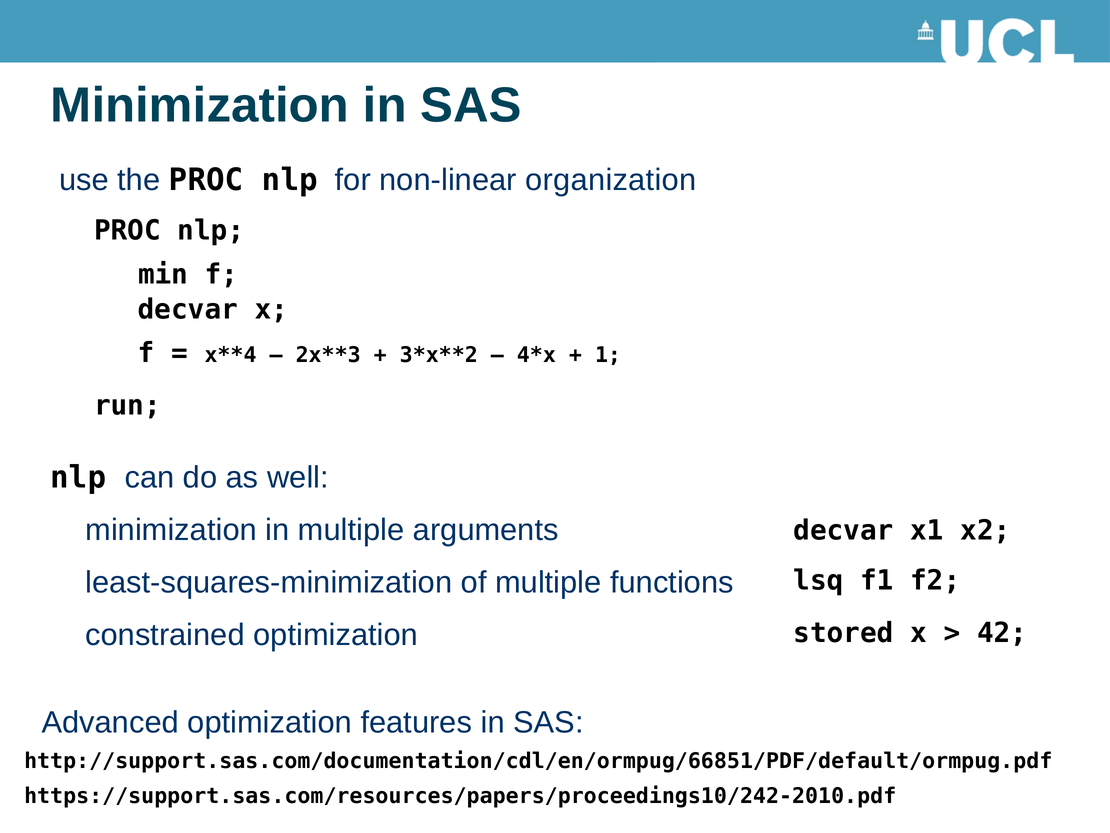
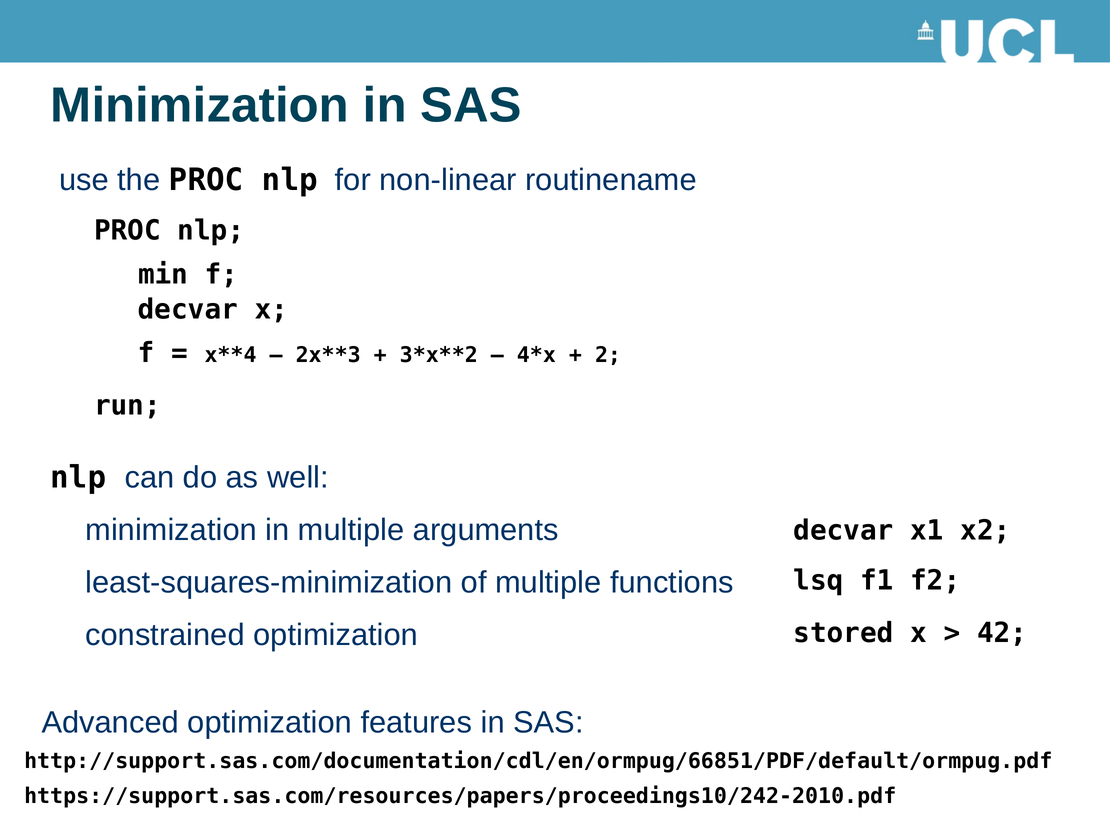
organization: organization -> routinename
1: 1 -> 2
